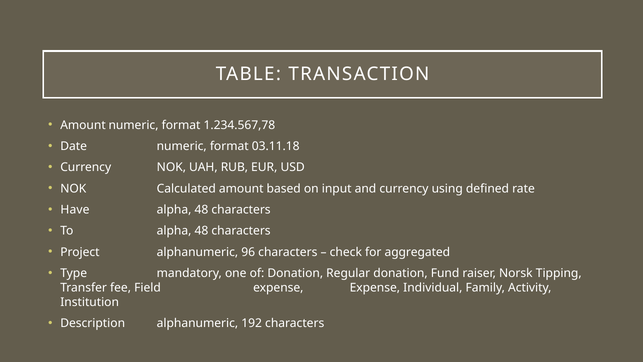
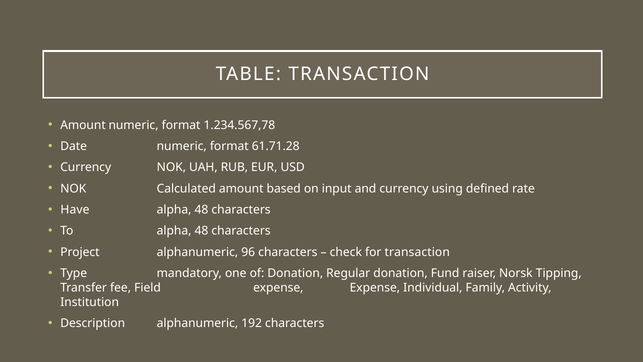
03.11.18: 03.11.18 -> 61.71.28
for aggregated: aggregated -> transaction
